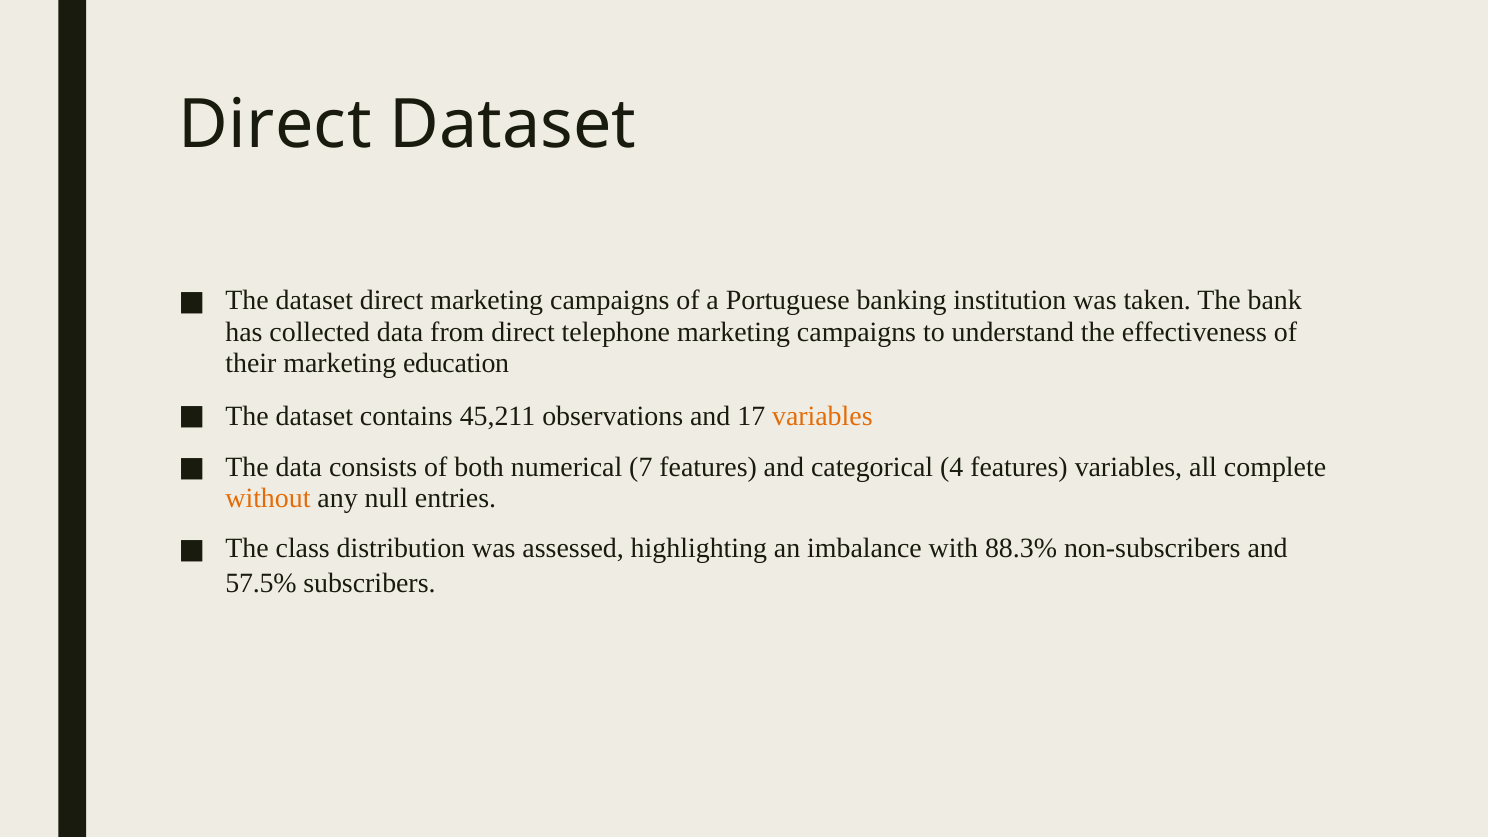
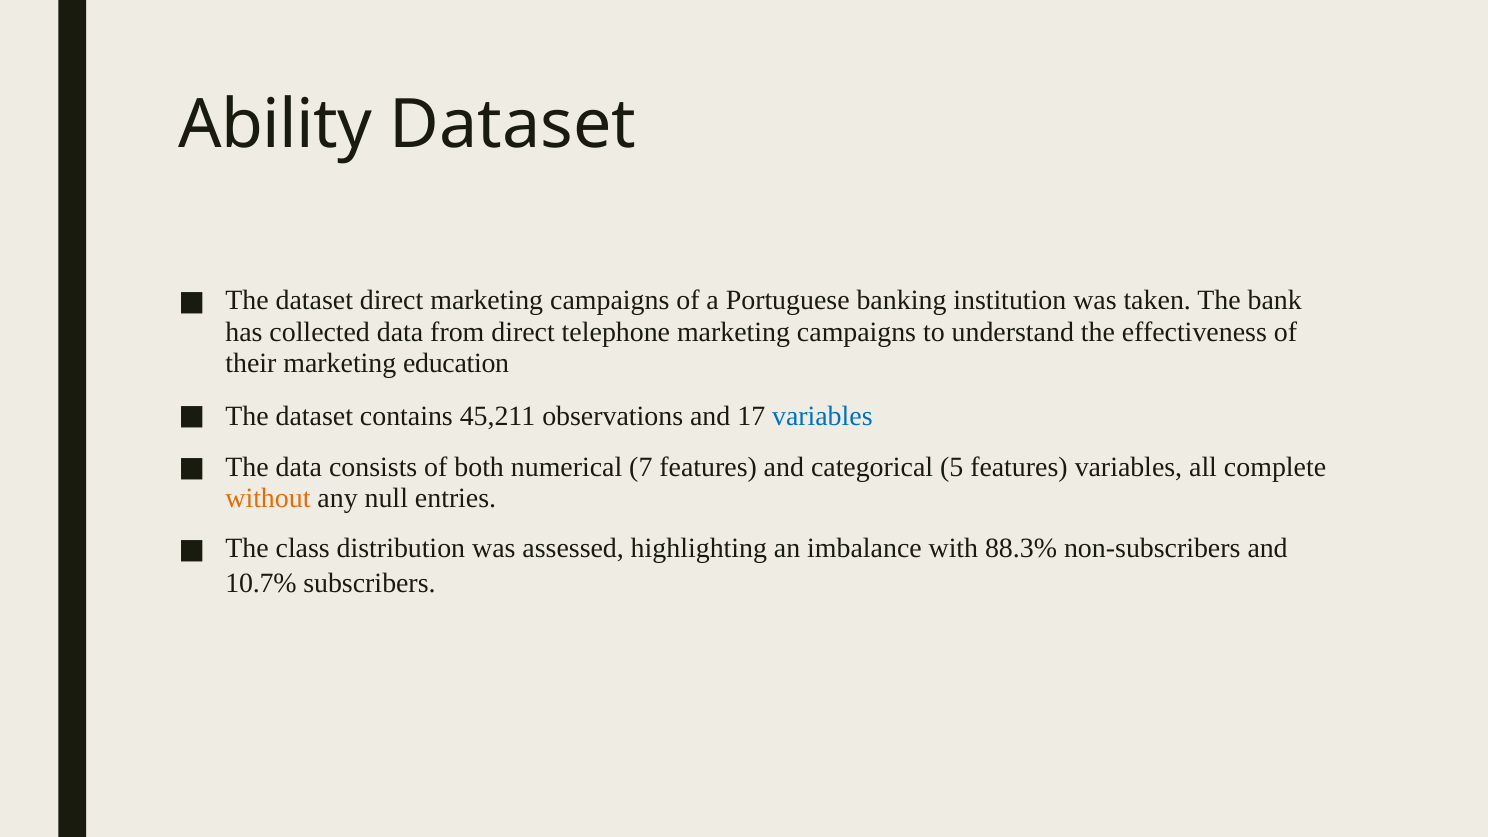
Direct at (275, 125): Direct -> Ability
variables at (822, 416) colour: orange -> blue
4: 4 -> 5
57.5%: 57.5% -> 10.7%
